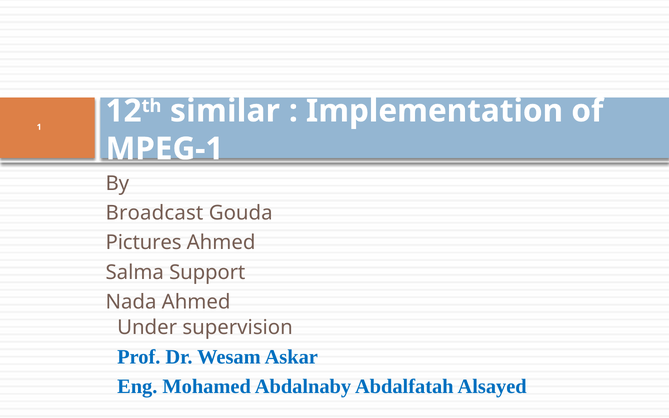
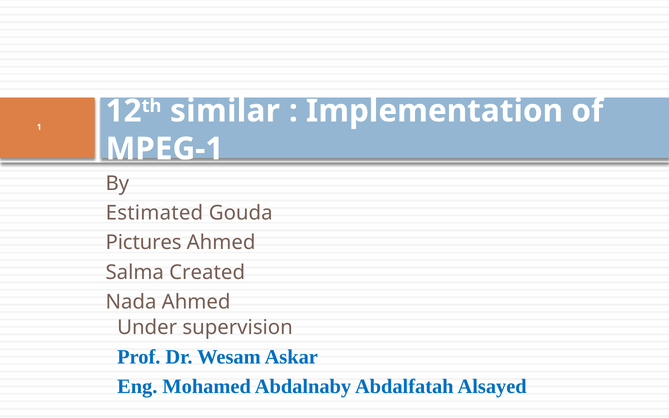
Broadcast: Broadcast -> Estimated
Support: Support -> Created
